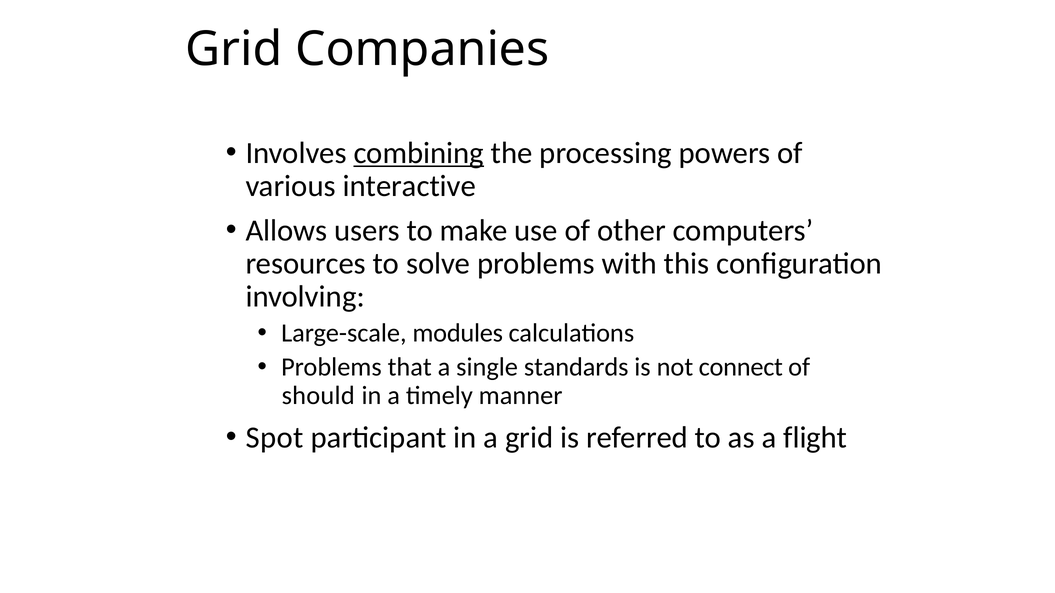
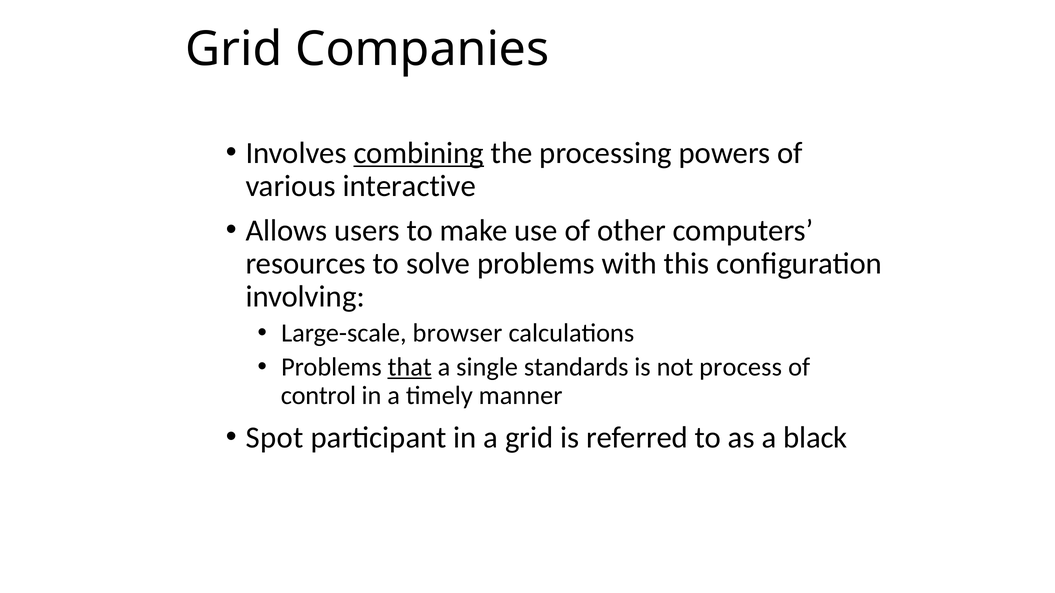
modules: modules -> browser
that underline: none -> present
connect: connect -> process
should: should -> control
flight: flight -> black
